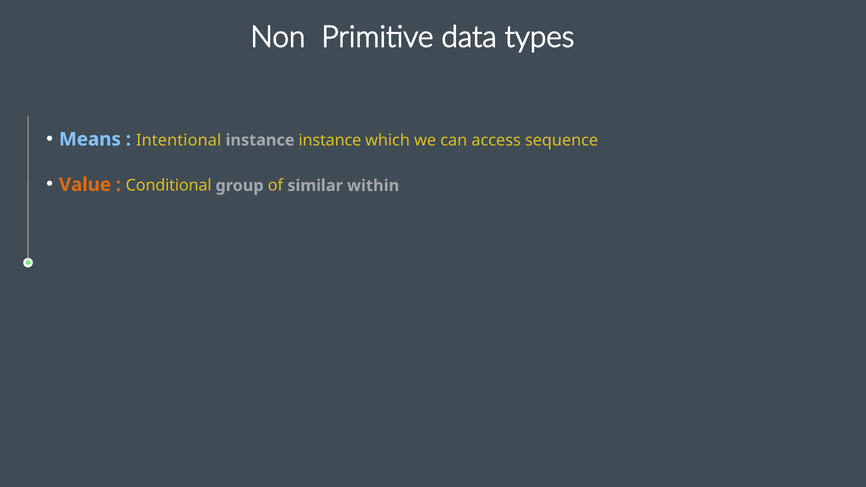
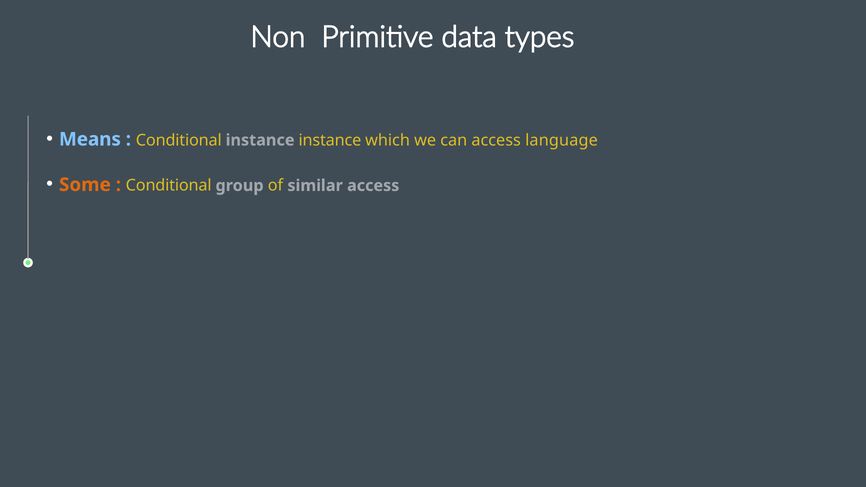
Intentional at (179, 140): Intentional -> Conditional
sequence: sequence -> language
Value: Value -> Some
similar within: within -> access
